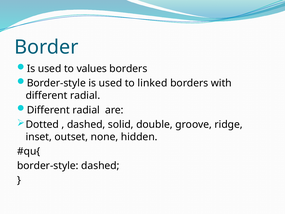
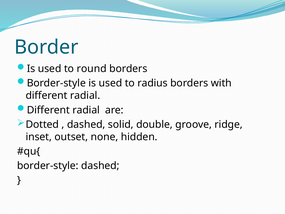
values: values -> round
linked: linked -> radius
